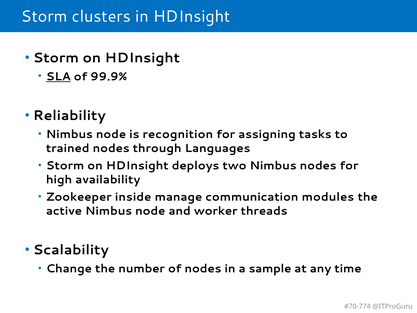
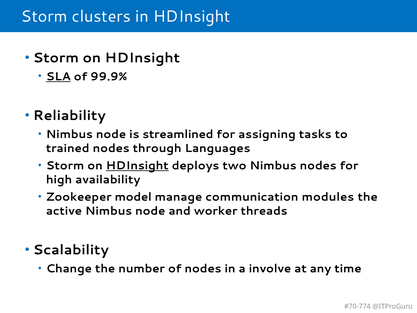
recognition: recognition -> streamlined
HDInsight at (137, 166) underline: none -> present
inside: inside -> model
sample: sample -> involve
